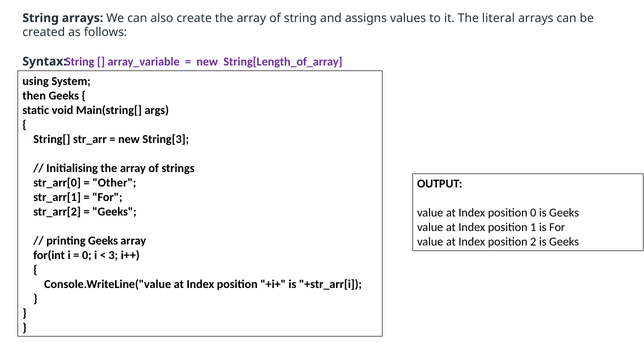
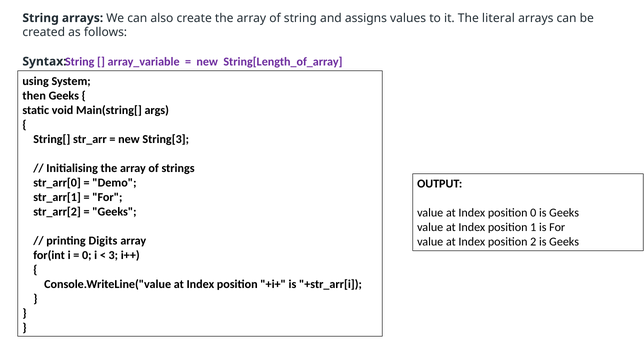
Other: Other -> Demo
printing Geeks: Geeks -> Digits
